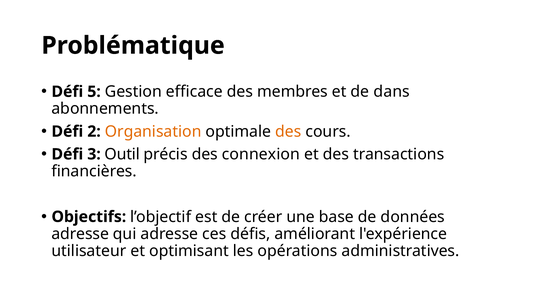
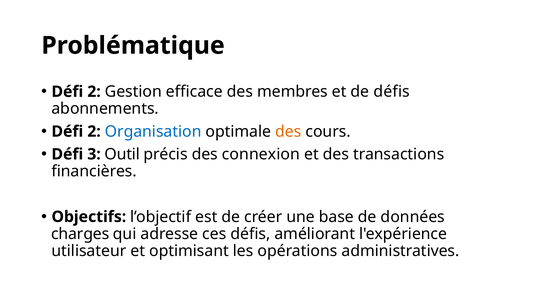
5 at (94, 92): 5 -> 2
de dans: dans -> défis
Organisation colour: orange -> blue
adresse at (80, 234): adresse -> charges
